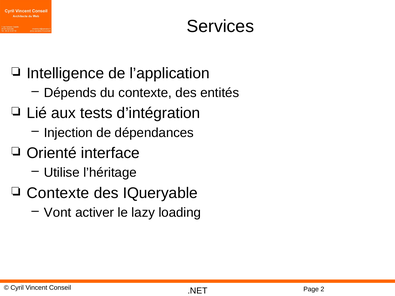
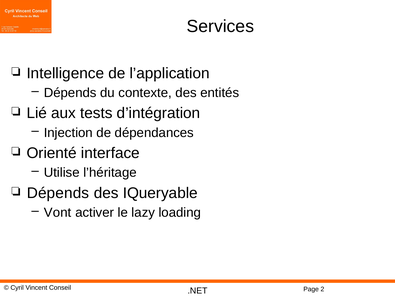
Contexte at (58, 193): Contexte -> Dépends
